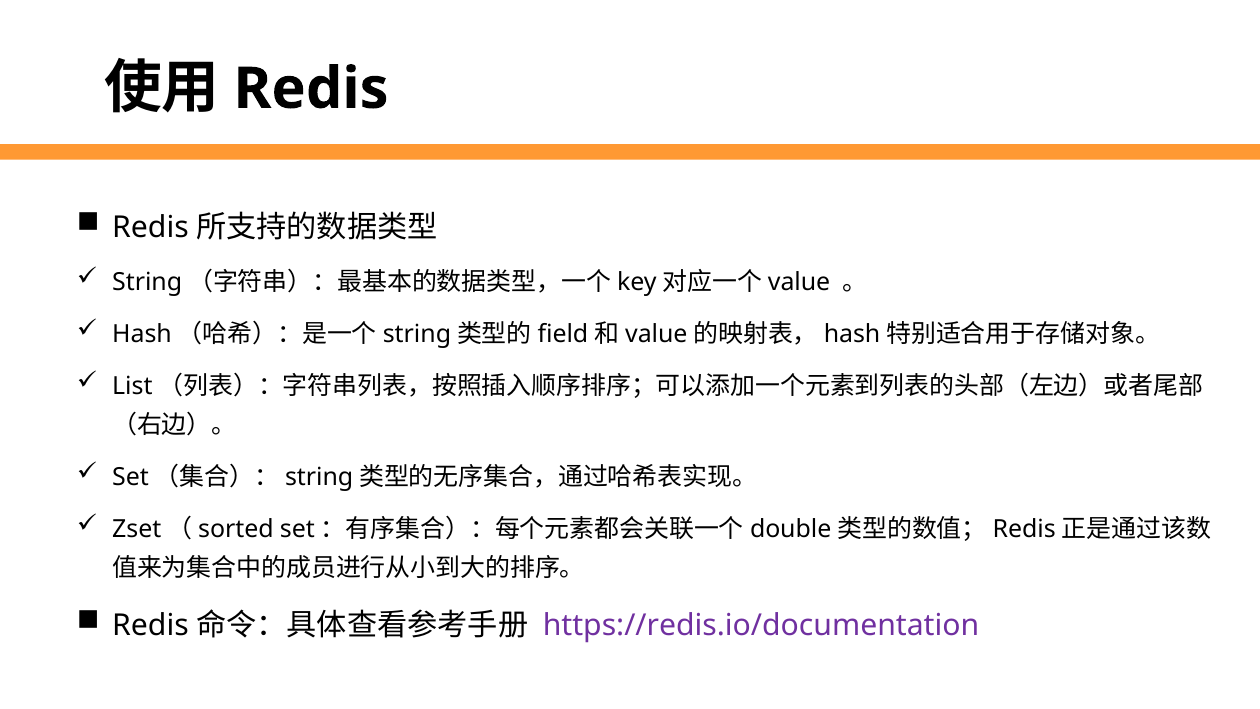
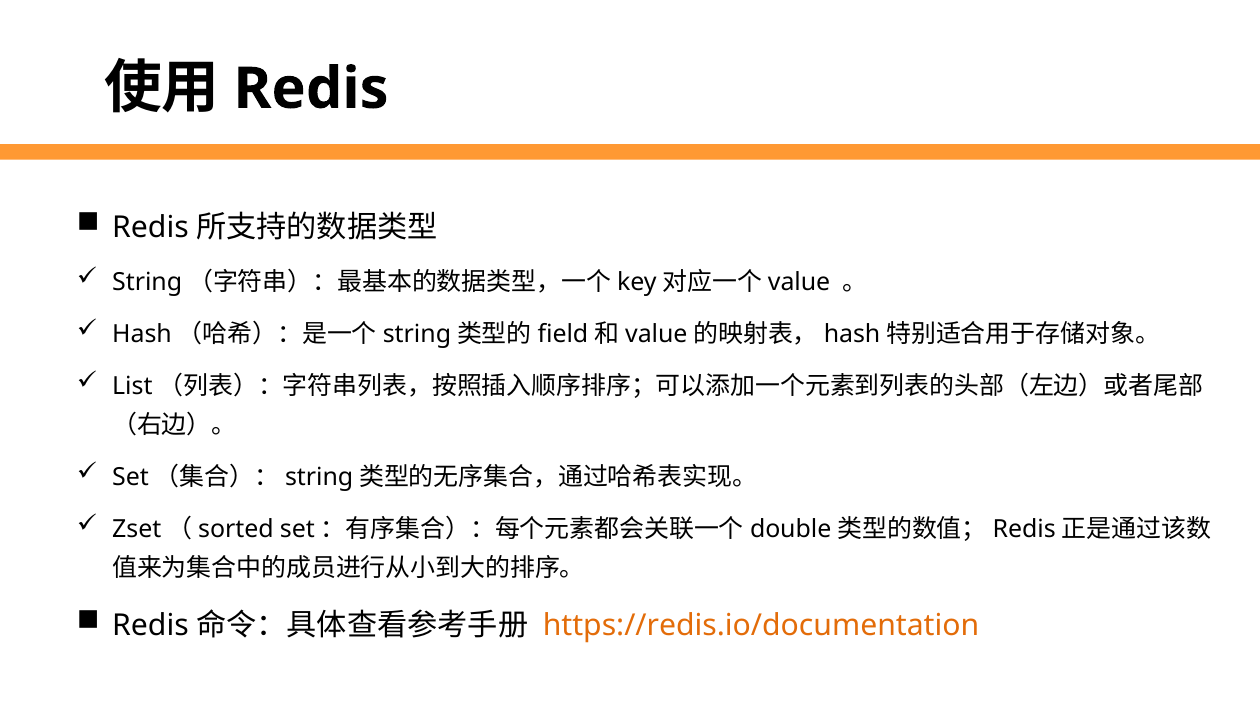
https://redis.io/documentation colour: purple -> orange
